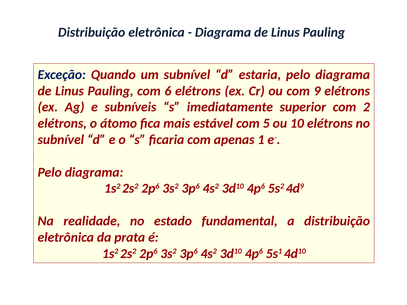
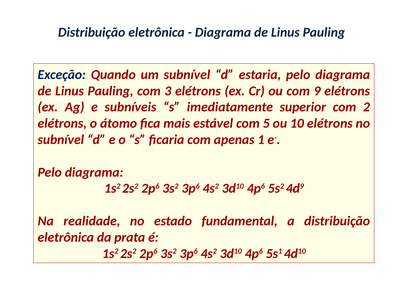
6: 6 -> 3
